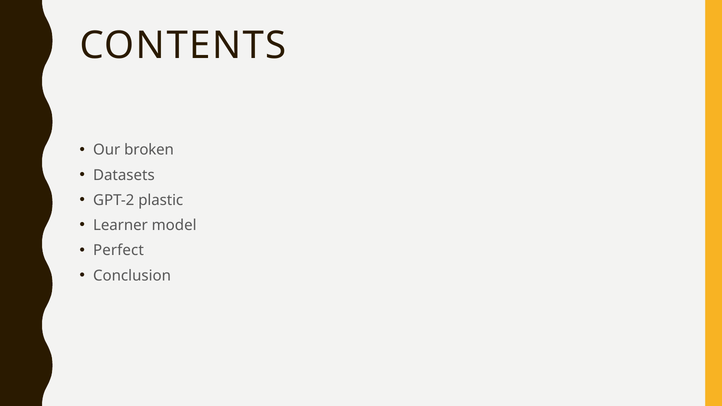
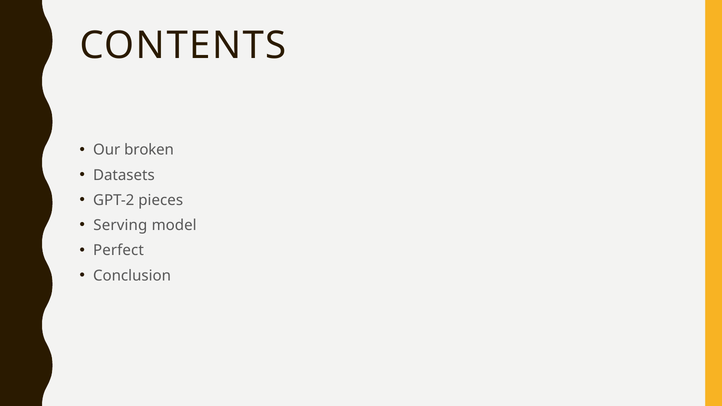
plastic: plastic -> pieces
Learner: Learner -> Serving
